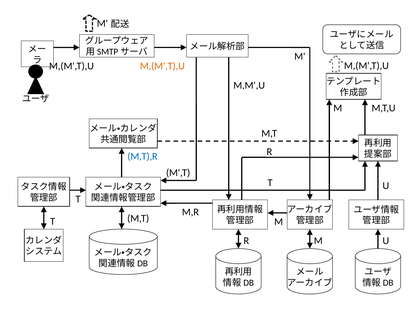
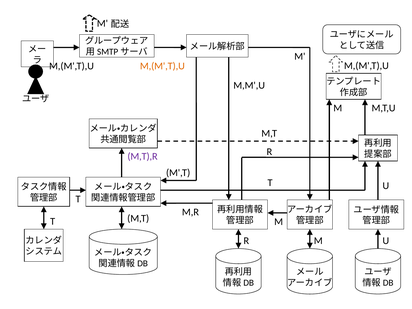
M,T),R colour: blue -> purple
